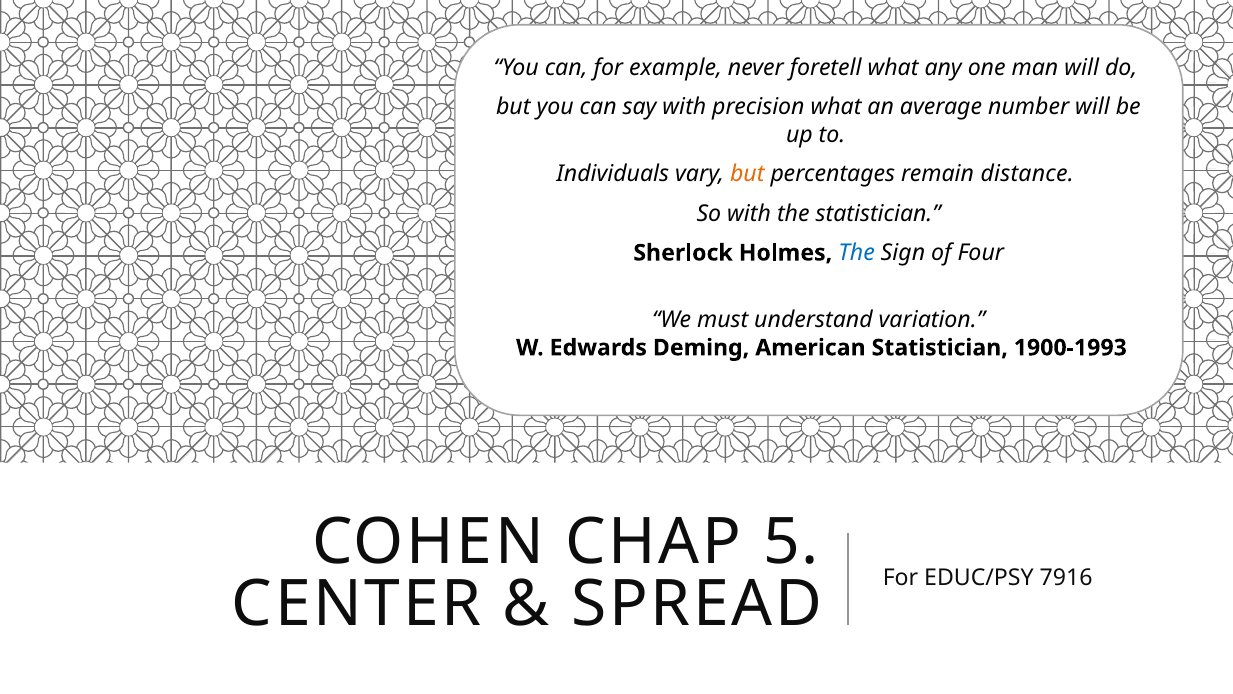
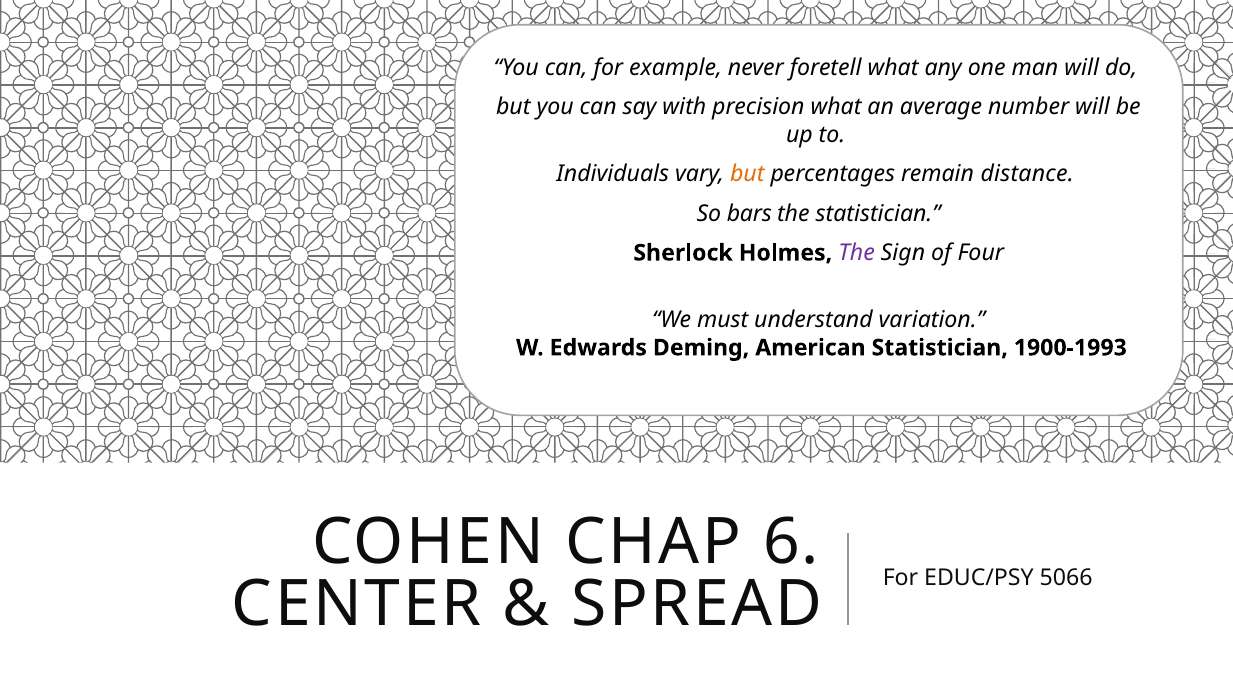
So with: with -> bars
The at (857, 253) colour: blue -> purple
5: 5 -> 6
7916: 7916 -> 5066
